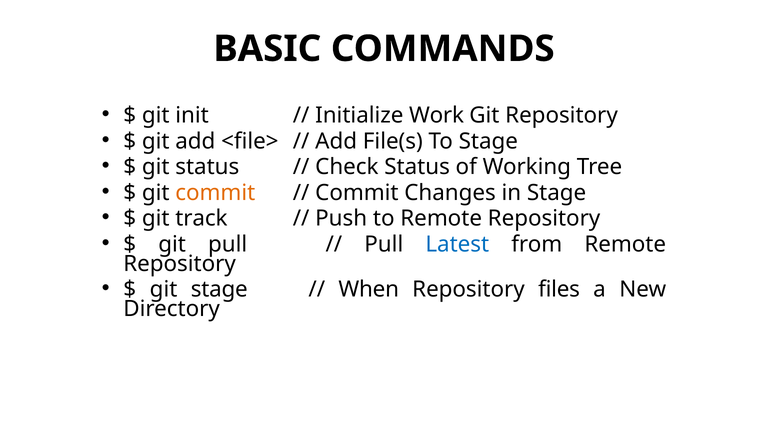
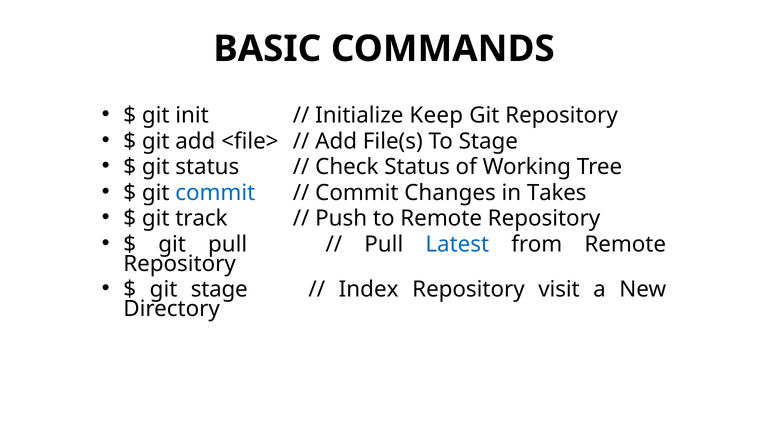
Work: Work -> Keep
commit at (215, 193) colour: orange -> blue
in Stage: Stage -> Takes
When: When -> Index
files: files -> visit
